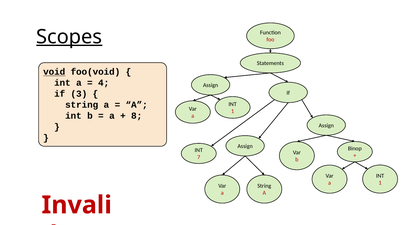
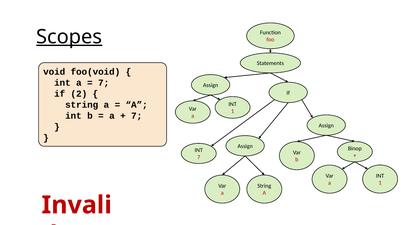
void underline: present -> none
4 at (104, 83): 4 -> 7
3: 3 -> 2
8 at (137, 116): 8 -> 7
